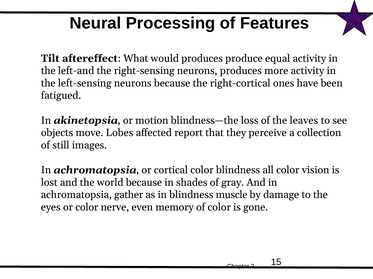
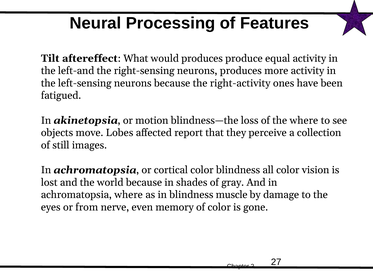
right-cortical: right-cortical -> right-activity
the leaves: leaves -> where
achromatopsia gather: gather -> where
or color: color -> from
15: 15 -> 27
